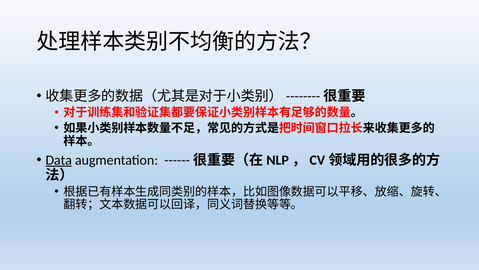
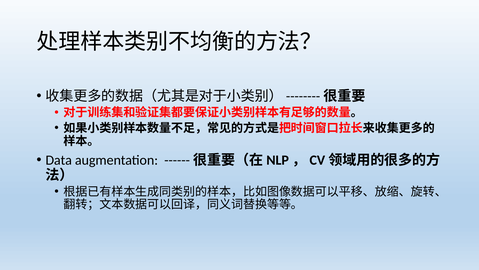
Data underline: present -> none
